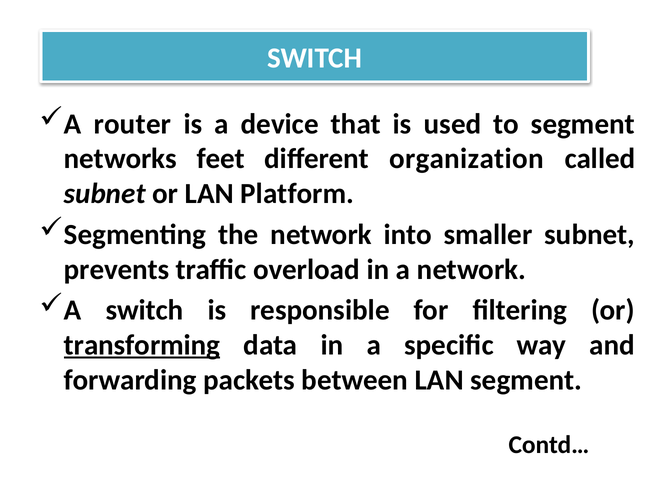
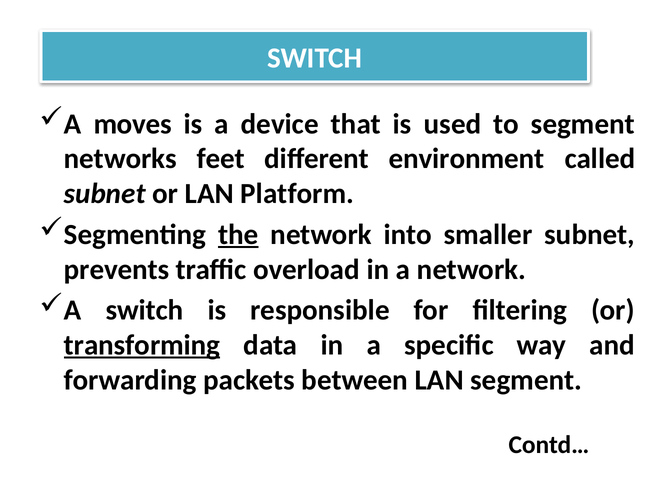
router: router -> moves
organization: organization -> environment
the underline: none -> present
